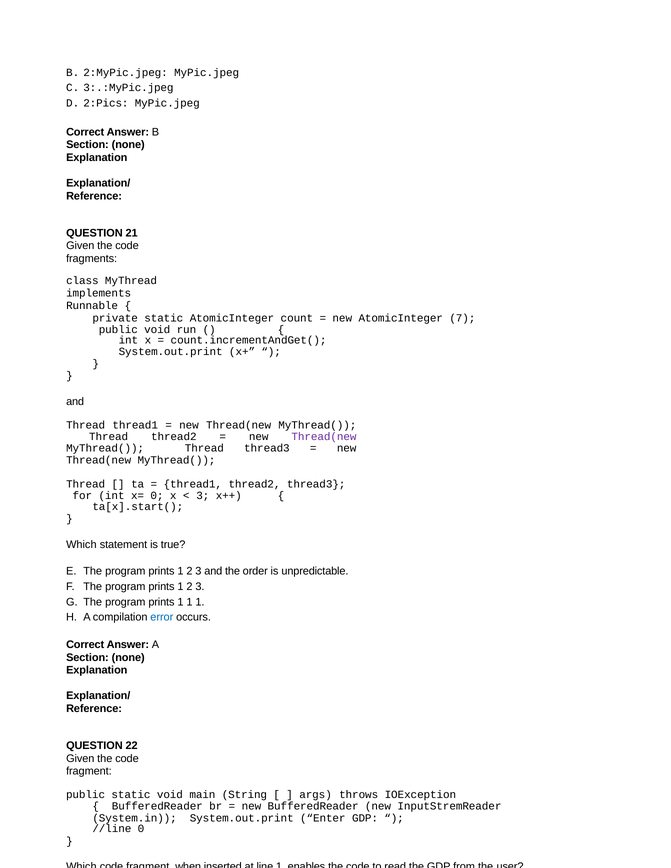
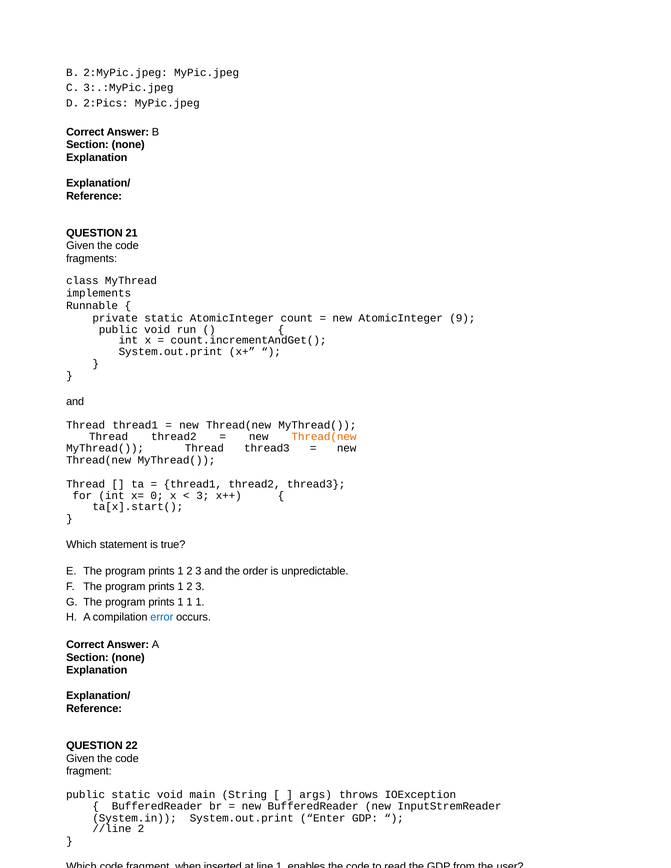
7: 7 -> 9
Thread(new at (324, 437) colour: purple -> orange
//line 0: 0 -> 2
